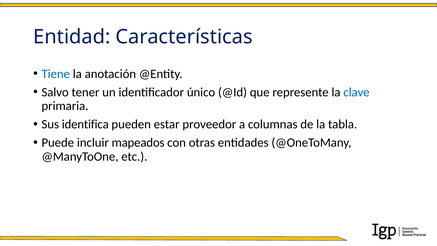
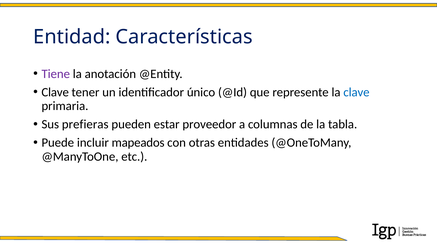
Tiene colour: blue -> purple
Salvo at (55, 92): Salvo -> Clave
identifica: identifica -> prefieras
